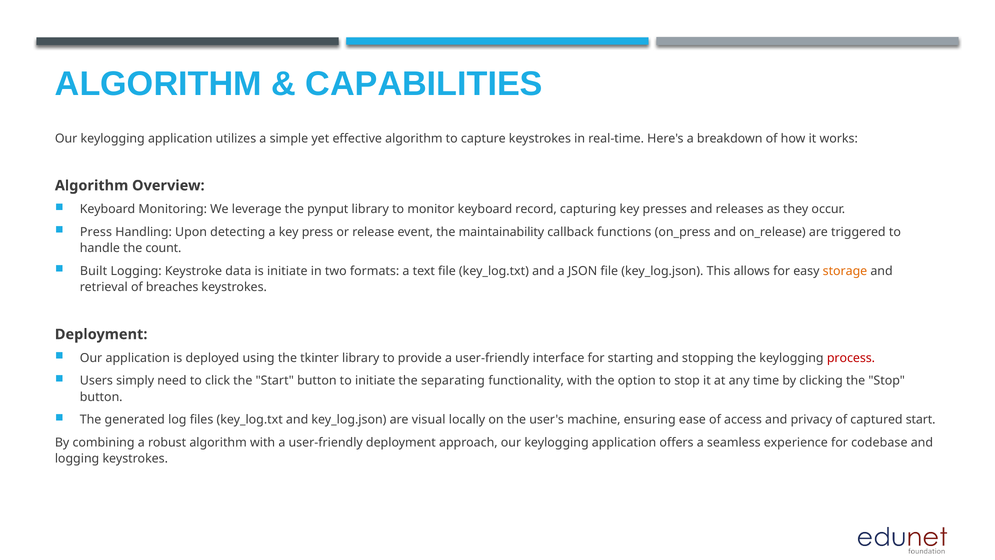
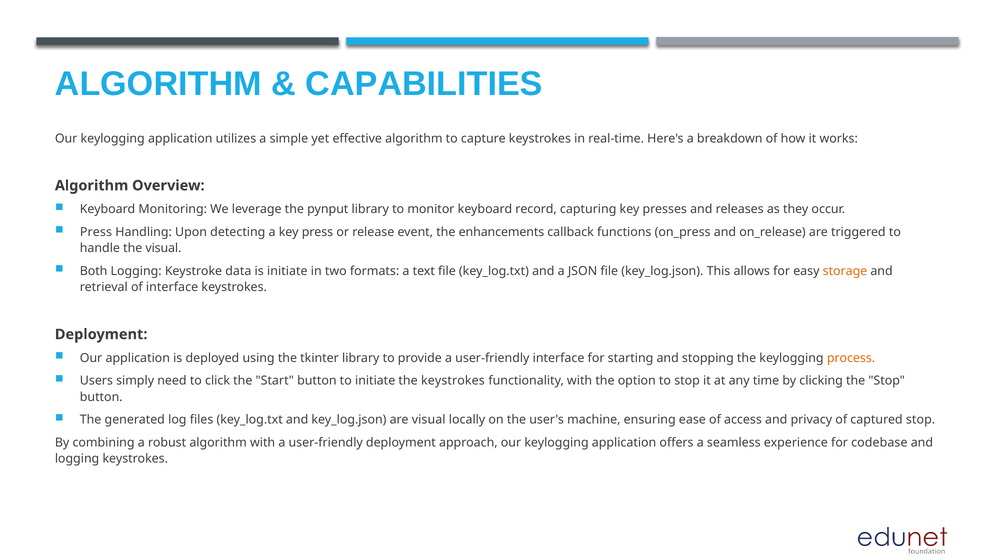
maintainability: maintainability -> enhancements
the count: count -> visual
Built: Built -> Both
of breaches: breaches -> interface
process colour: red -> orange
the separating: separating -> keystrokes
captured start: start -> stop
